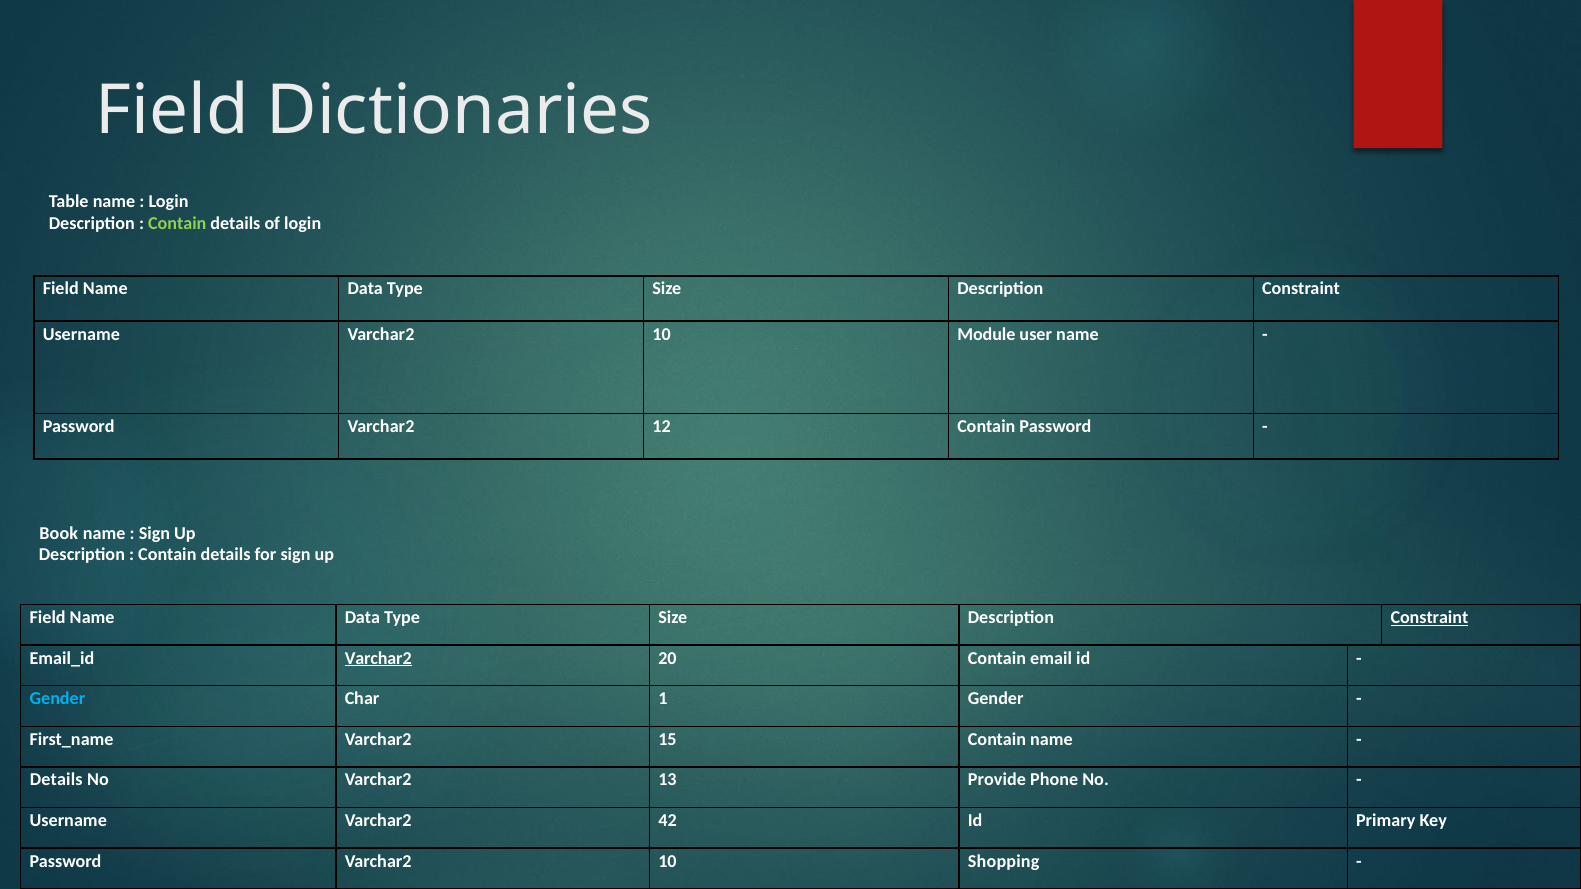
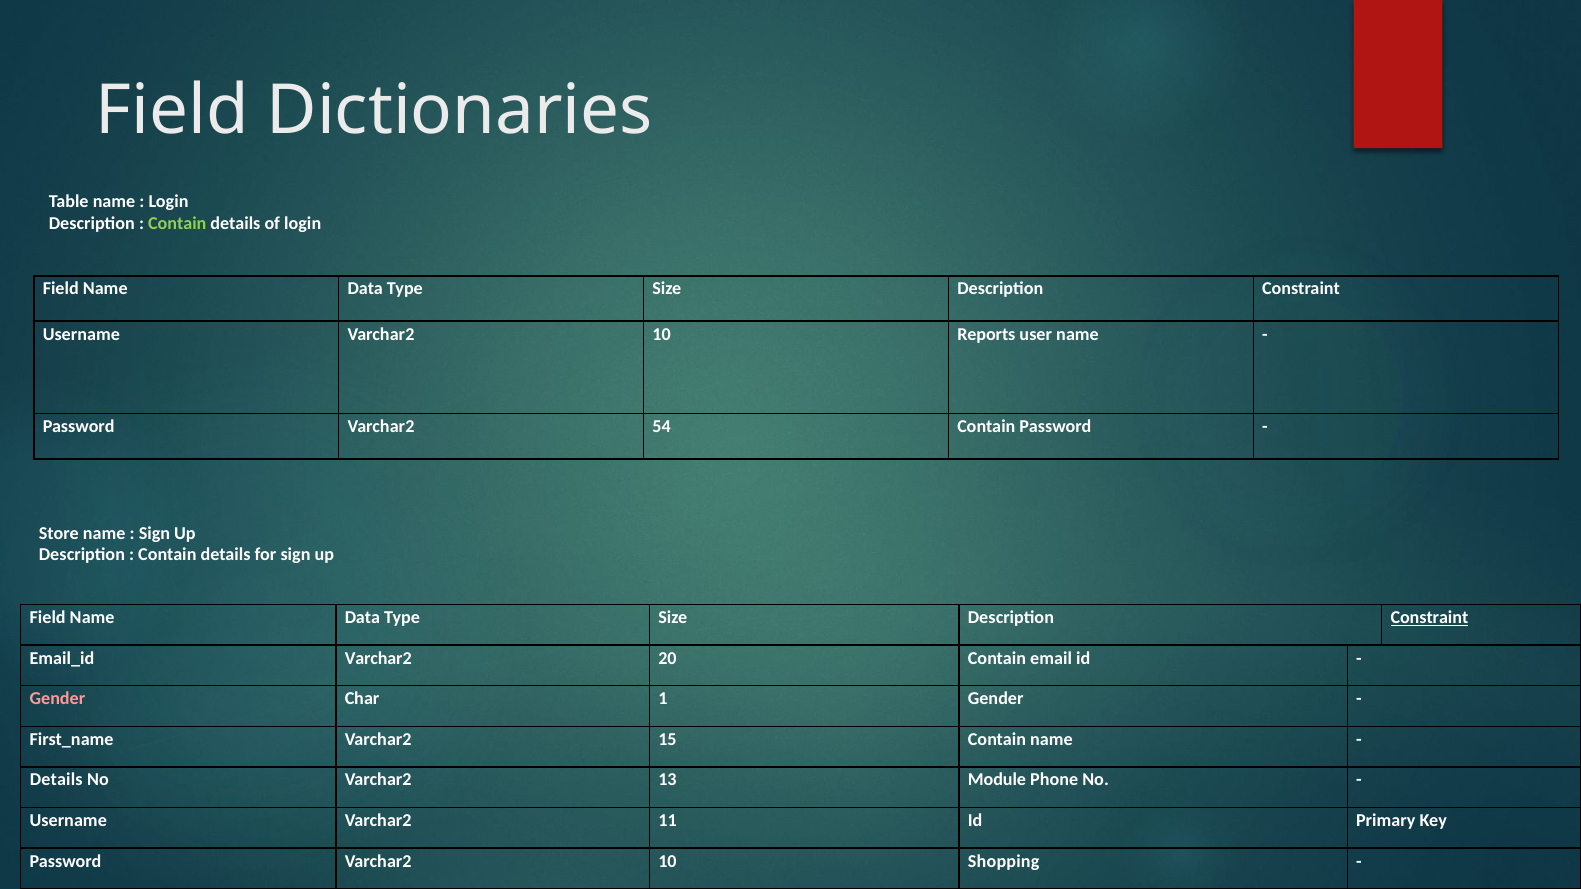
Module: Module -> Reports
12: 12 -> 54
Book: Book -> Store
Varchar2 at (378, 658) underline: present -> none
Gender at (57, 699) colour: light blue -> pink
Provide: Provide -> Module
42: 42 -> 11
